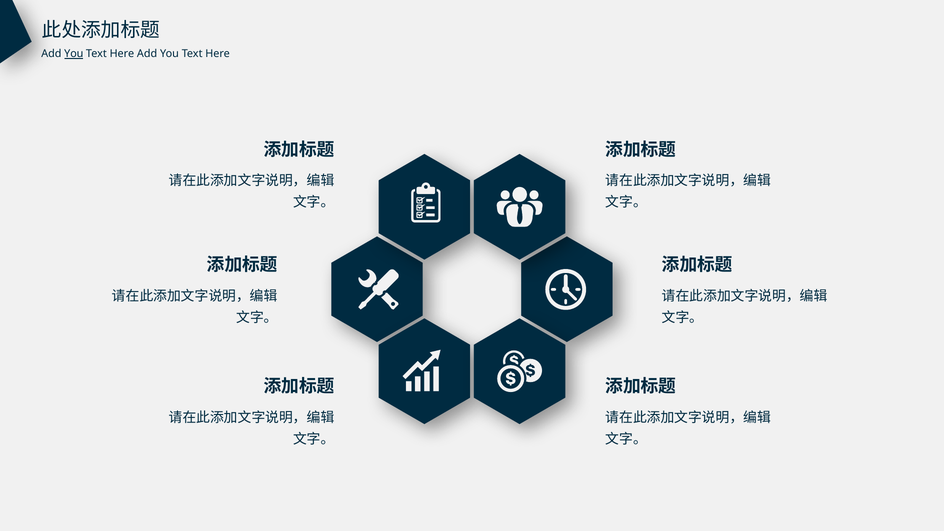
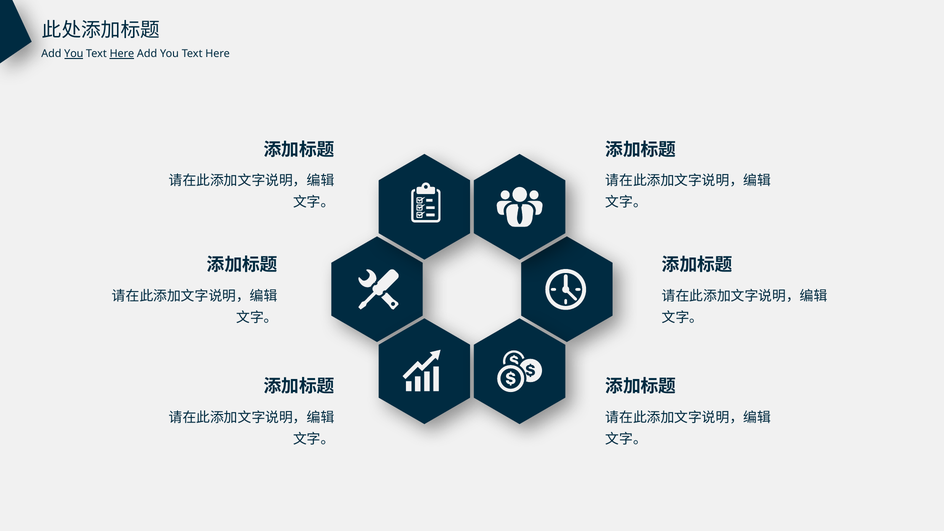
Here at (122, 54) underline: none -> present
